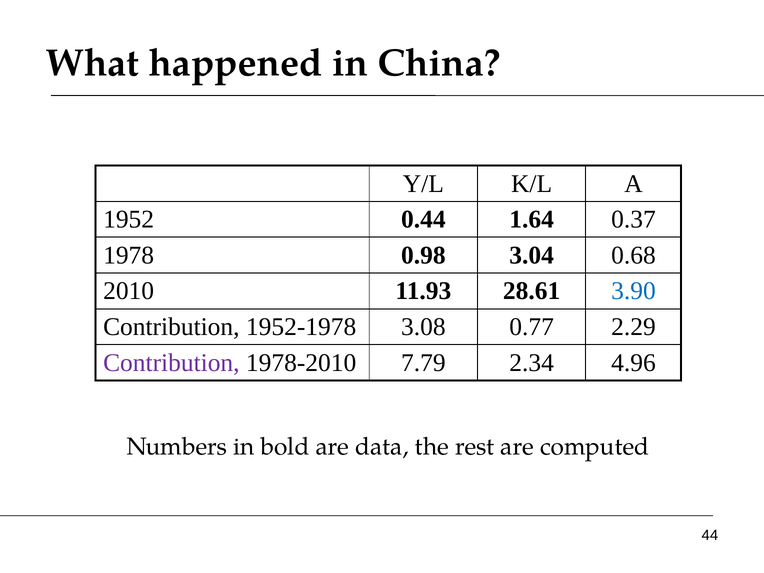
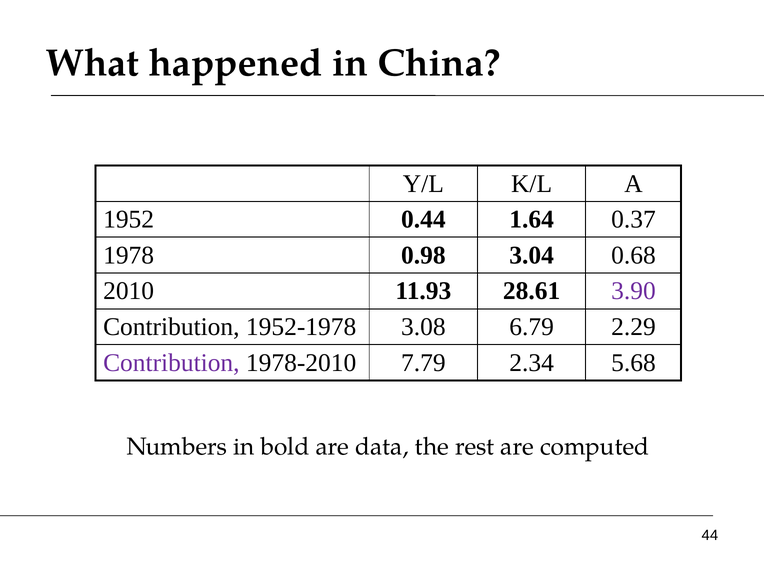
3.90 colour: blue -> purple
0.77: 0.77 -> 6.79
4.96: 4.96 -> 5.68
